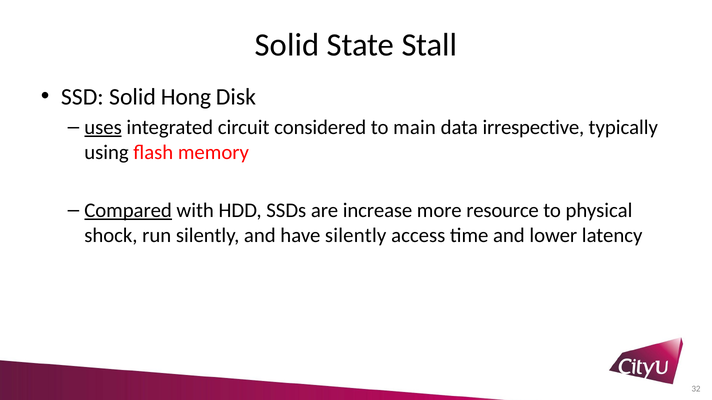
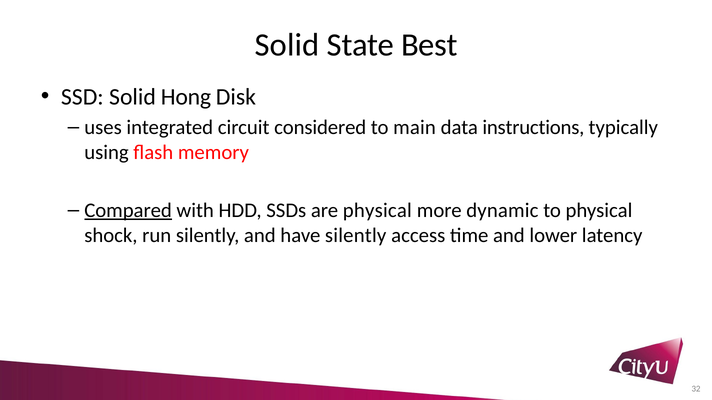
Stall: Stall -> Best
uses underline: present -> none
irrespective: irrespective -> instructions
are increase: increase -> physical
resource: resource -> dynamic
